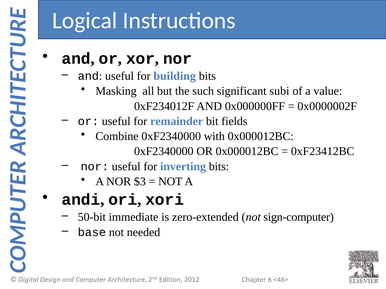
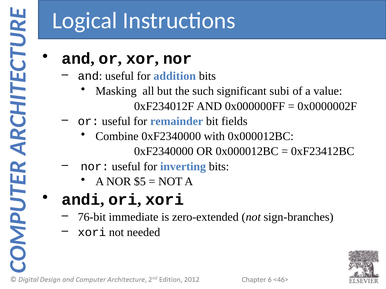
building: building -> addition
$3: $3 -> $5
50-bit: 50-bit -> 76-bit
sign-computer: sign-computer -> sign-branches
base at (92, 233): base -> xori
